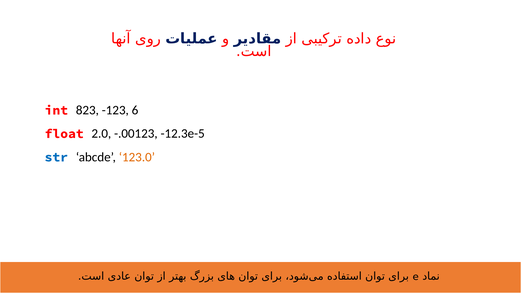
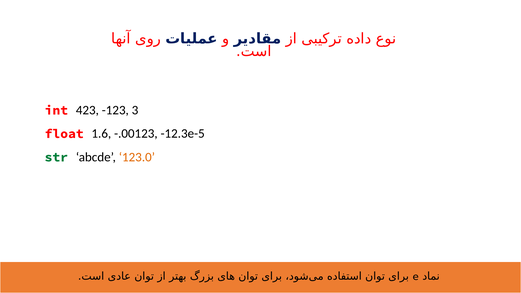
823: 823 -> 423
6: 6 -> 3
2.0: 2.0 -> 1.6
str colour: blue -> green
